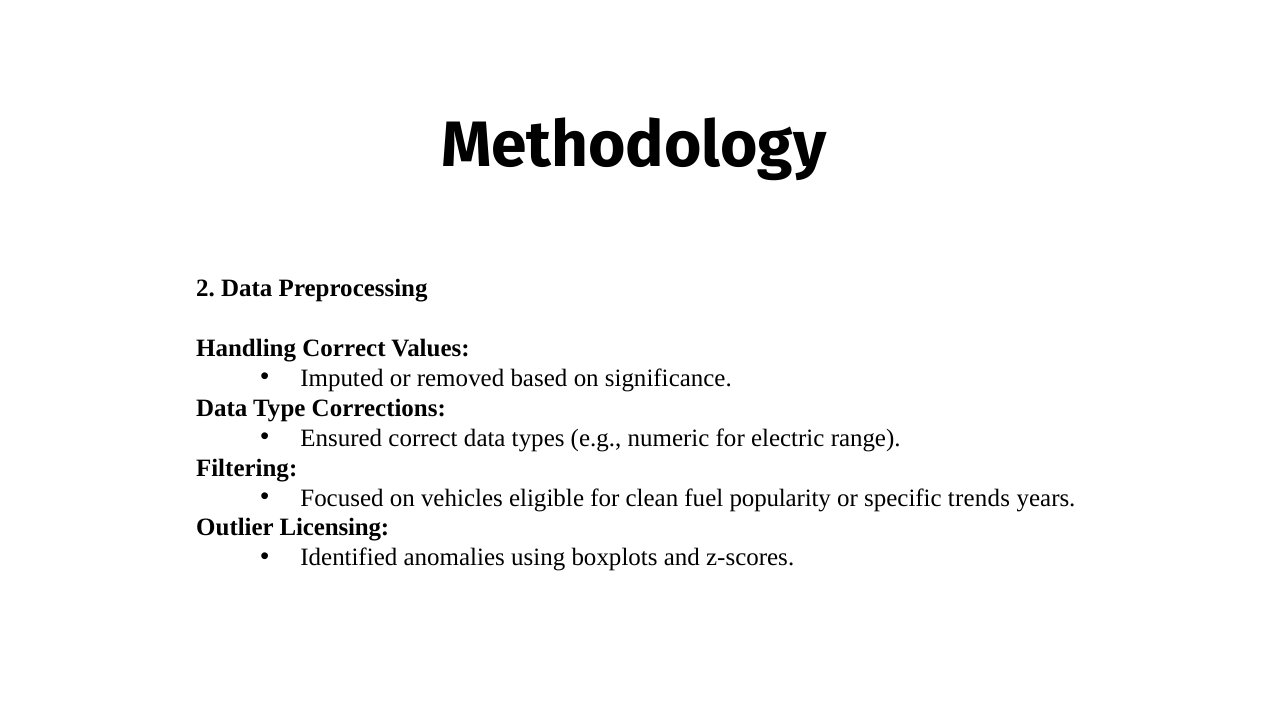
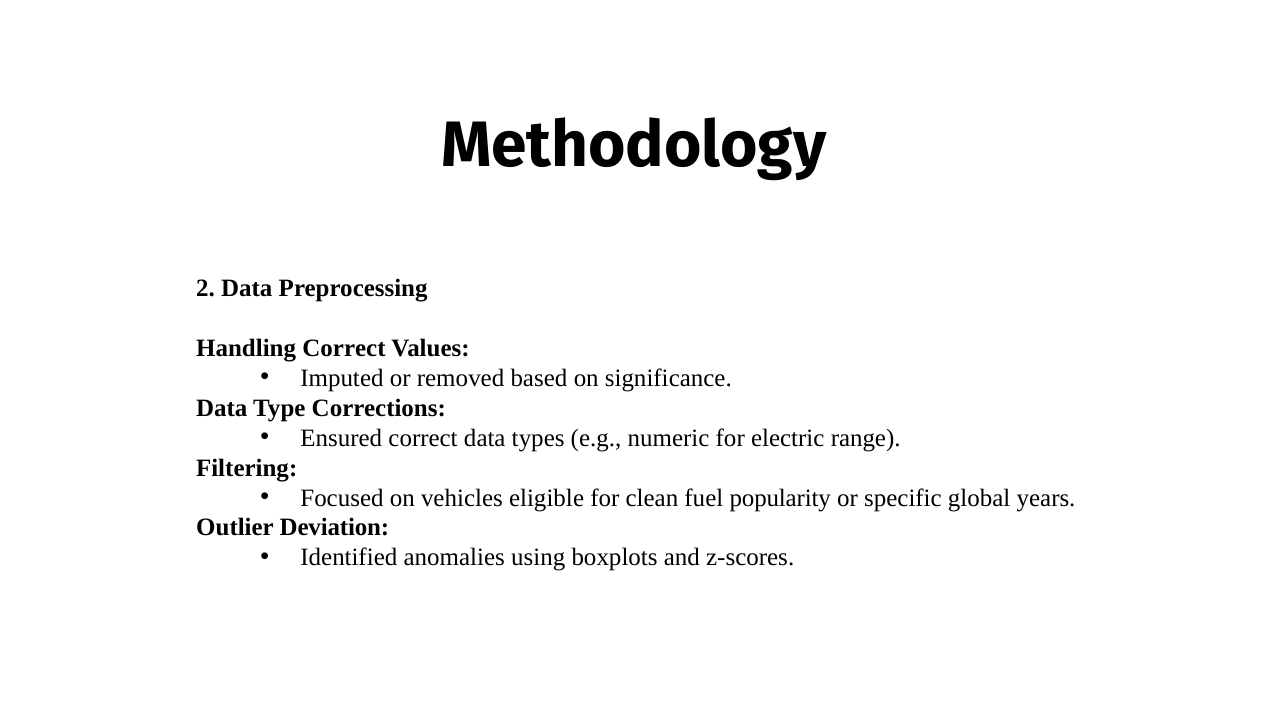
trends: trends -> global
Licensing: Licensing -> Deviation
